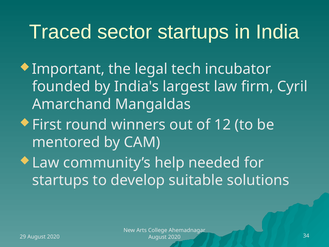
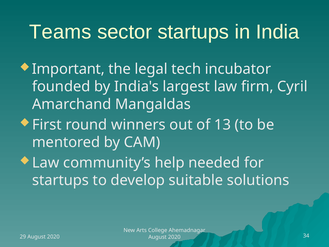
Traced: Traced -> Teams
12: 12 -> 13
